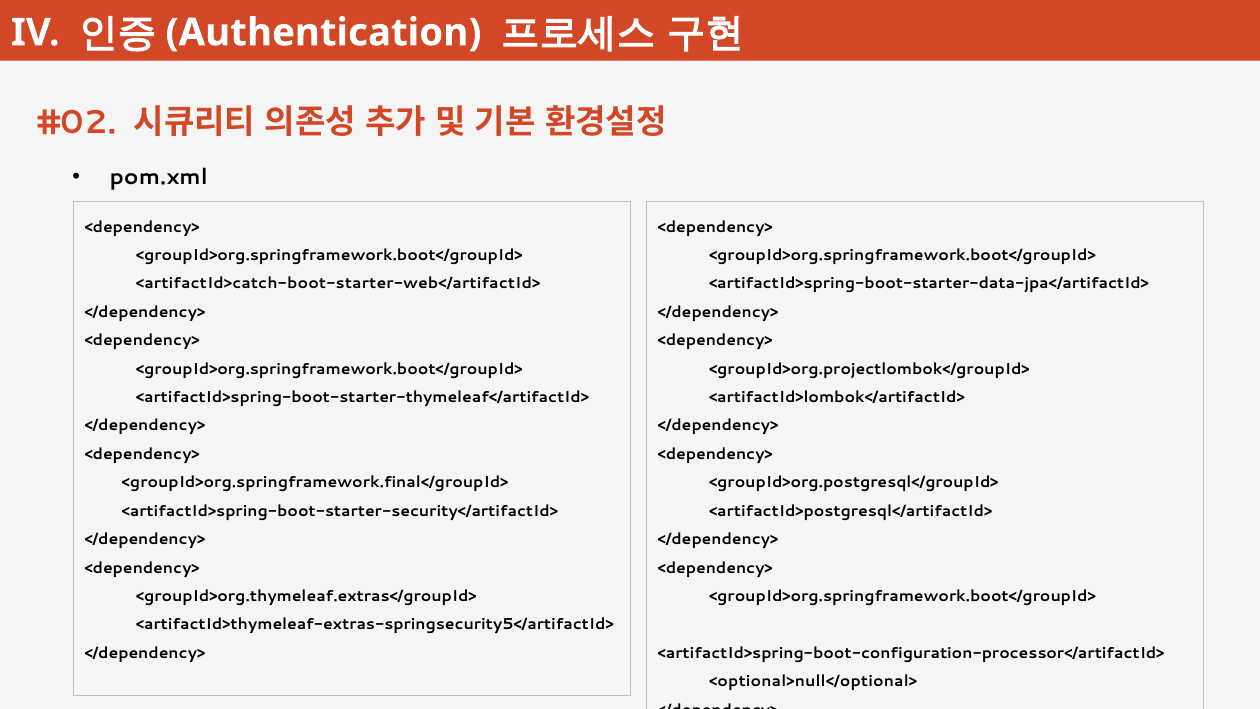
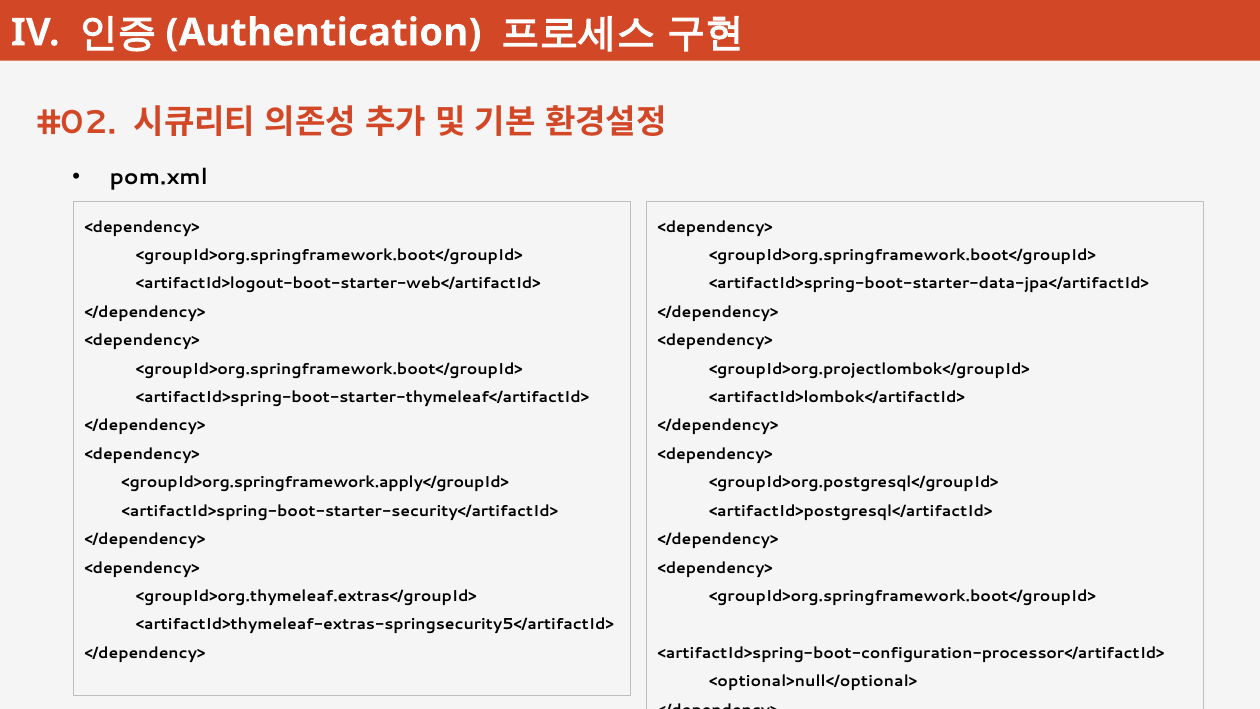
<artifactId>catch-boot-starter-web</artifactId>: <artifactId>catch-boot-starter-web</artifactId> -> <artifactId>logout-boot-starter-web</artifactId>
<groupId>org.springframework.final</groupId>: <groupId>org.springframework.final</groupId> -> <groupId>org.springframework.apply</groupId>
